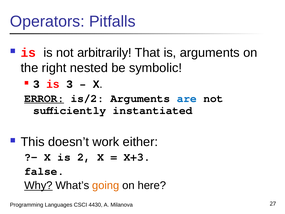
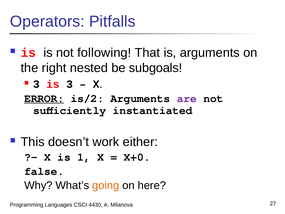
arbitrarily: arbitrarily -> following
symbolic: symbolic -> subgoals
are colour: blue -> purple
2: 2 -> 1
X+3: X+3 -> X+0
Why underline: present -> none
